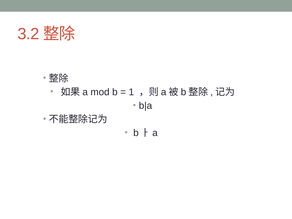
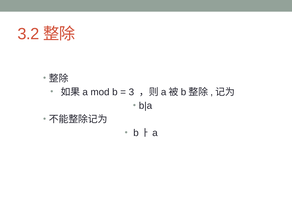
1: 1 -> 3
